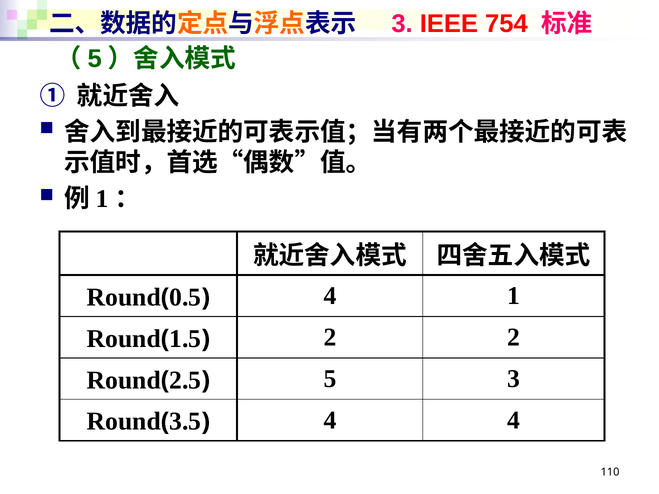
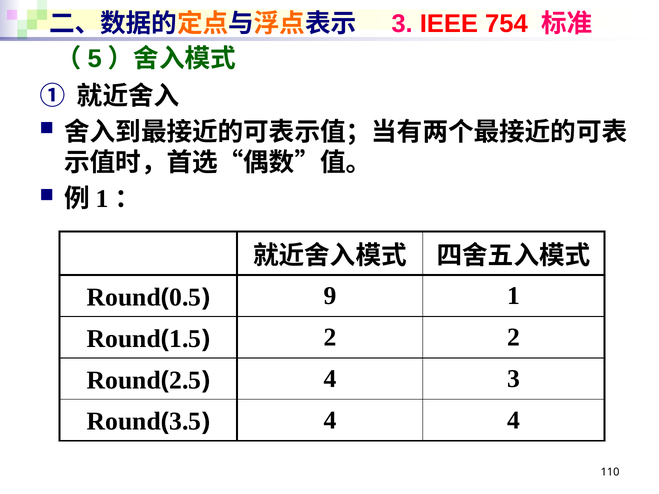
4 at (330, 296): 4 -> 9
5 at (330, 379): 5 -> 4
